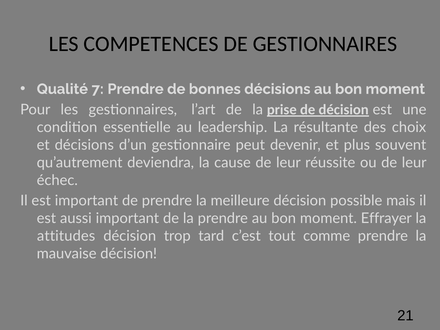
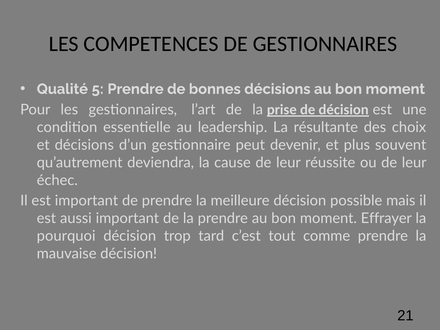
7: 7 -> 5
attitudes: attitudes -> pourquoi
